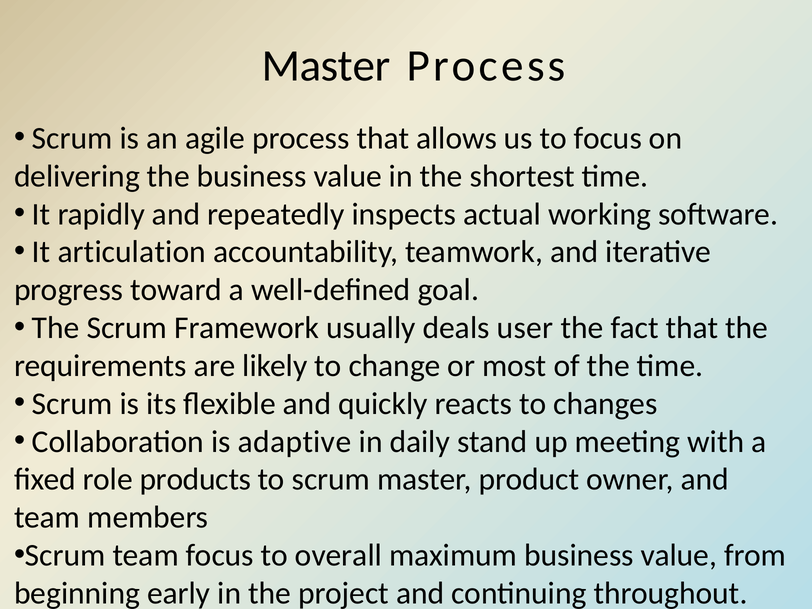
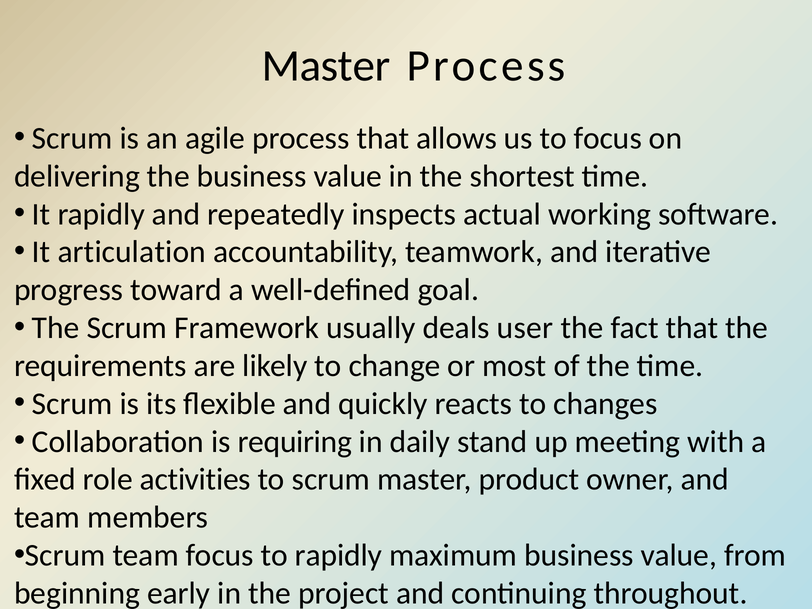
adaptive: adaptive -> requiring
products: products -> activities
to overall: overall -> rapidly
